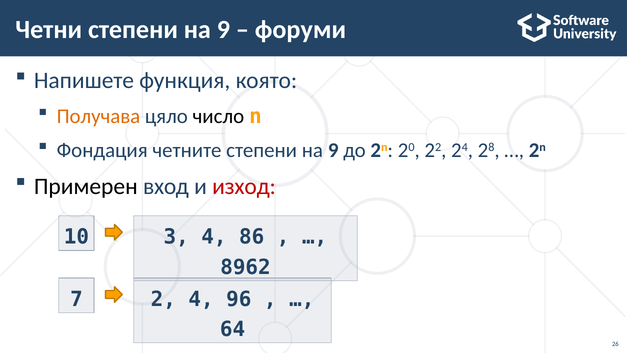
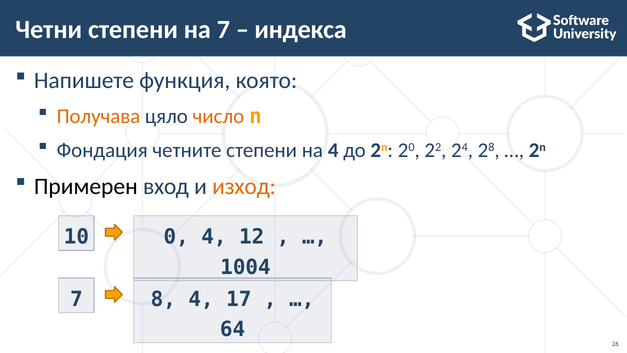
Четни степени на 9: 9 -> 7
форуми: форуми -> индекса
число colour: black -> orange
четните степени на 9: 9 -> 4
изход colour: red -> orange
3: 3 -> 0
86: 86 -> 12
8962: 8962 -> 1004
2: 2 -> 8
96: 96 -> 17
